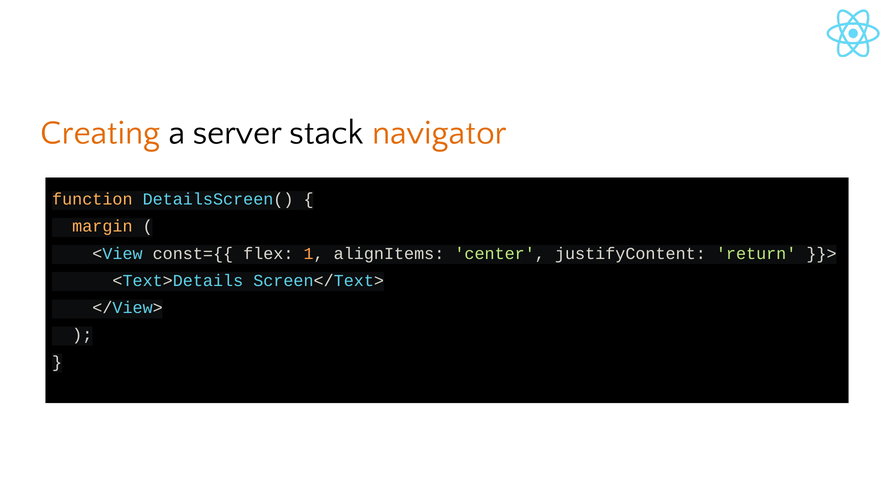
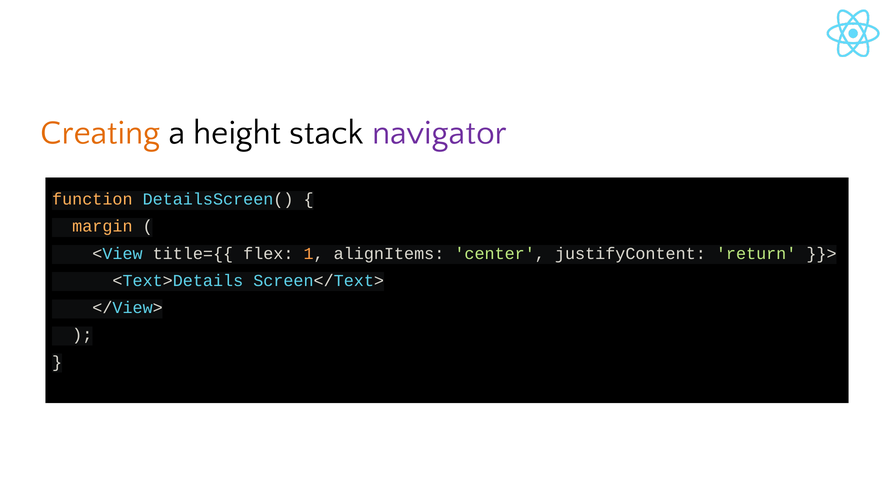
server: server -> height
navigator colour: orange -> purple
const={{: const={{ -> title={{
